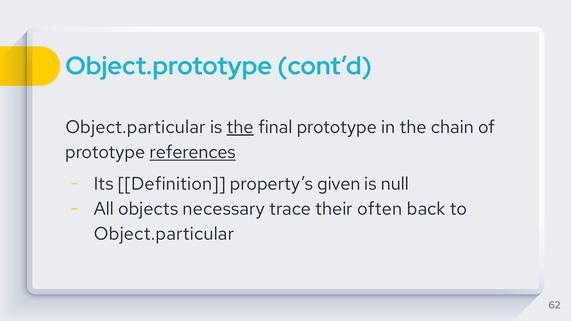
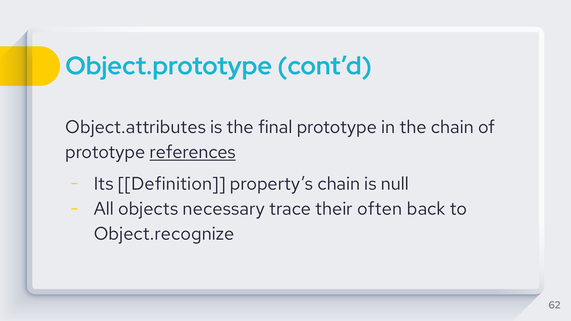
Object.particular at (135, 127): Object.particular -> Object.attributes
the at (240, 127) underline: present -> none
property’s given: given -> chain
Object.particular at (164, 234): Object.particular -> Object.recognize
